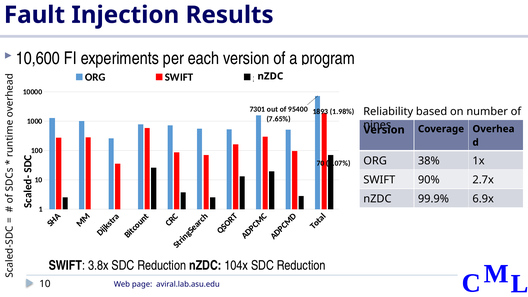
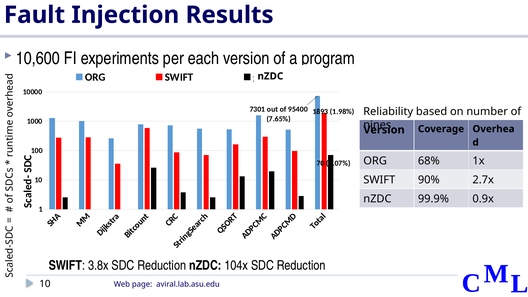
38%: 38% -> 68%
6.9x: 6.9x -> 0.9x
